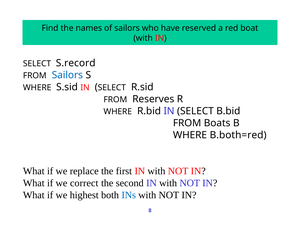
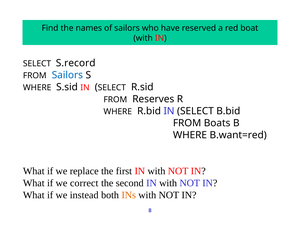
B.both=red: B.both=red -> B.want=red
highest: highest -> instead
INs colour: blue -> orange
